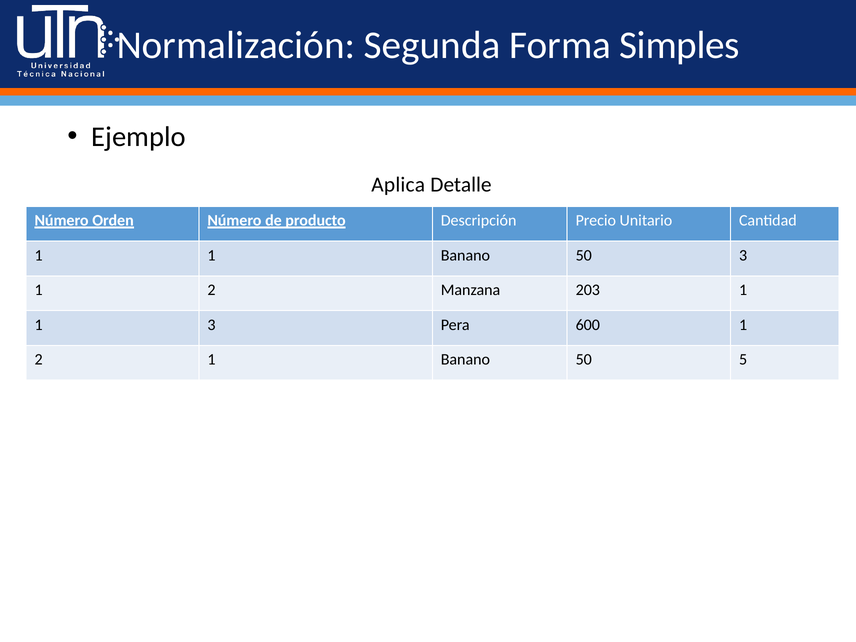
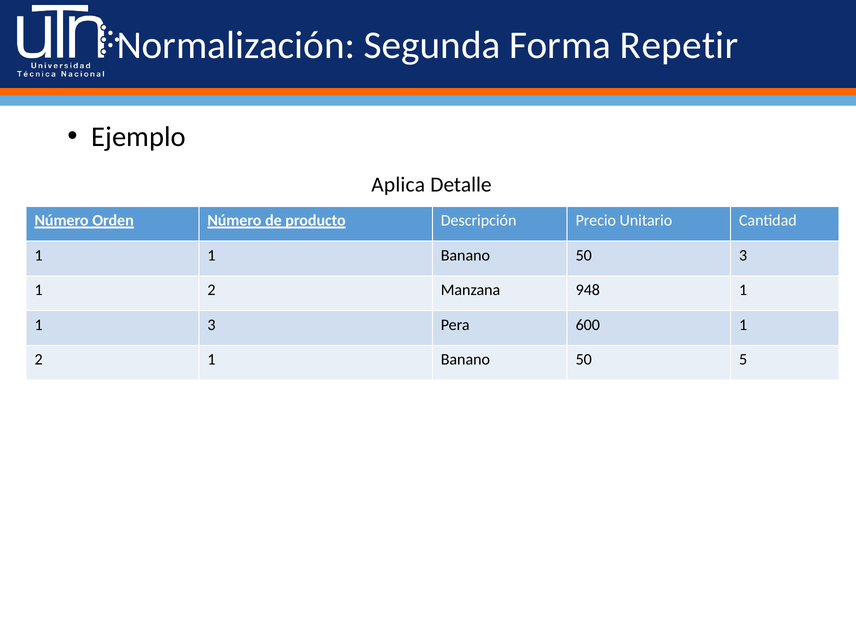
Simples: Simples -> Repetir
203: 203 -> 948
